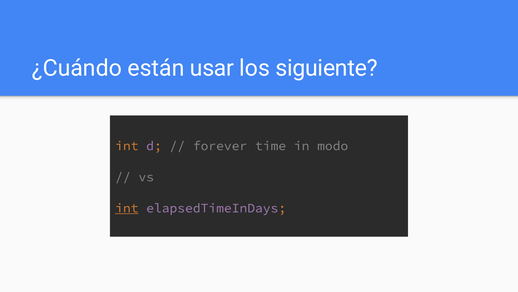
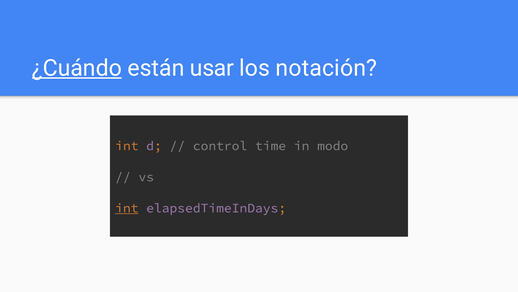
¿Cuándo underline: none -> present
siguiente: siguiente -> notación
forever: forever -> control
